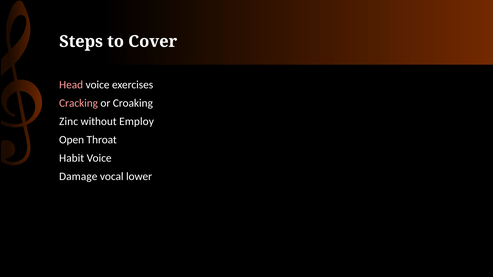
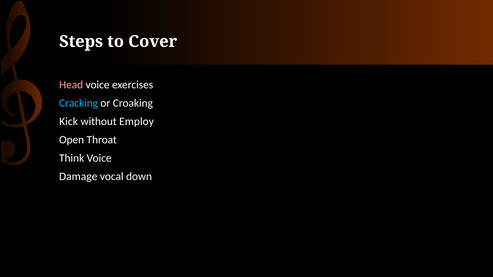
Cracking colour: pink -> light blue
Zinc: Zinc -> Kick
Habit: Habit -> Think
lower: lower -> down
